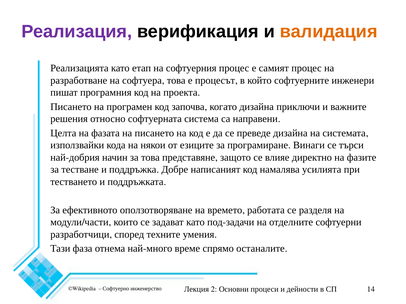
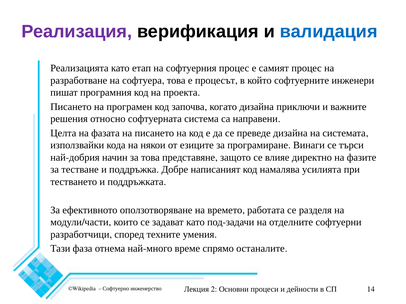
валидация colour: orange -> blue
